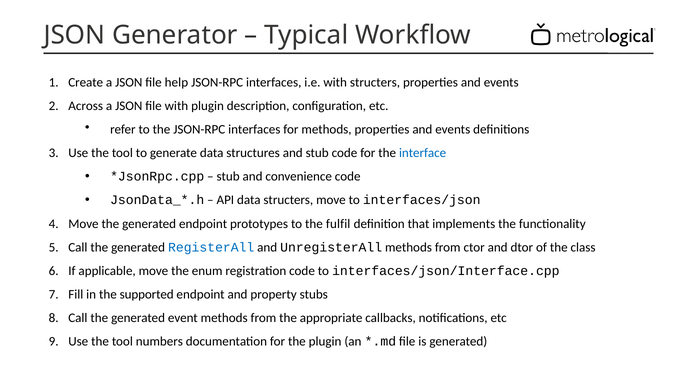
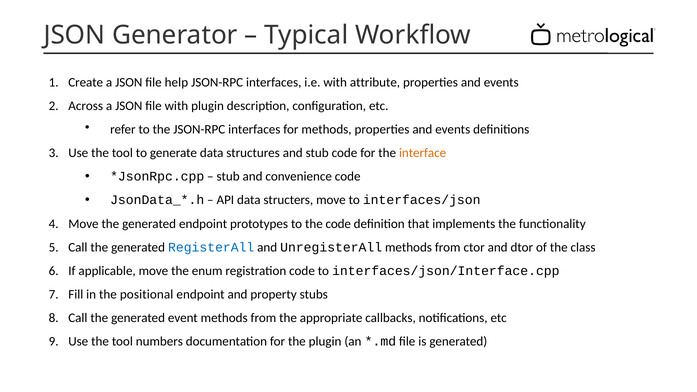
with structers: structers -> attribute
interface colour: blue -> orange
the fulfil: fulfil -> code
supported: supported -> positional
